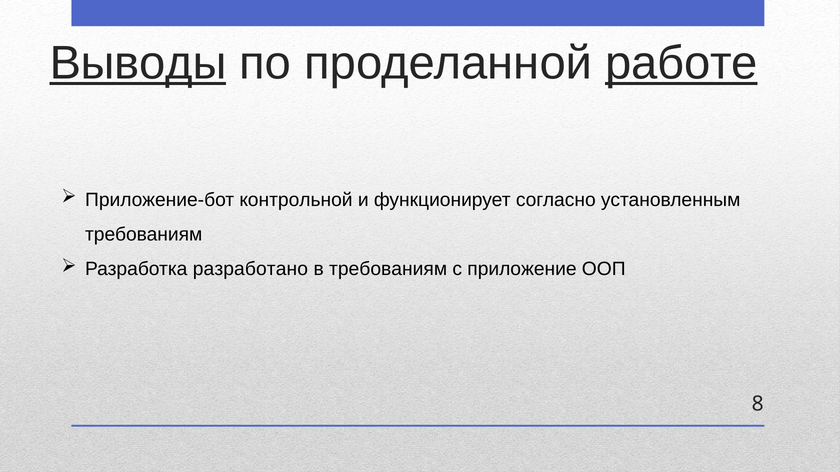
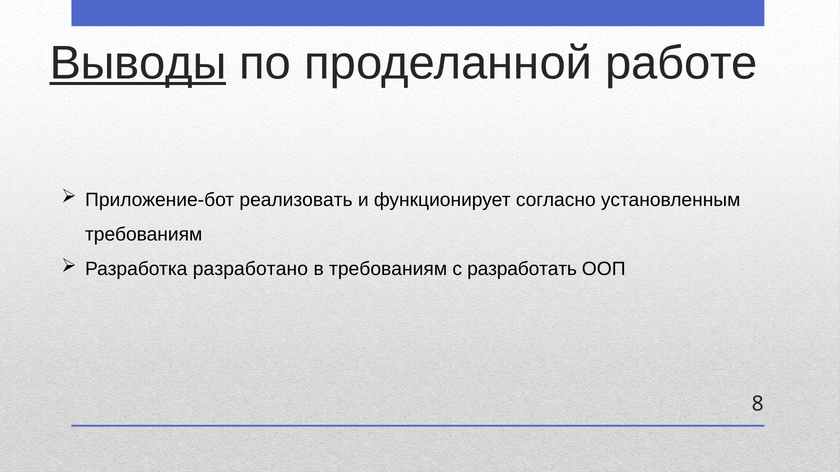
работе underline: present -> none
контрольной: контрольной -> реализовать
приложение: приложение -> разработать
